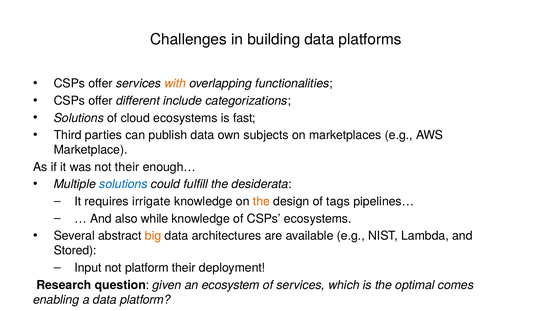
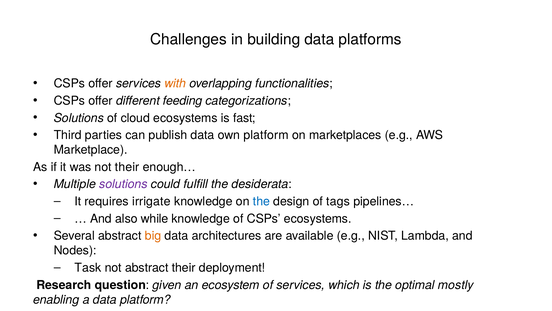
include: include -> feeding
own subjects: subjects -> platform
solutions at (123, 184) colour: blue -> purple
the at (261, 201) colour: orange -> blue
Stored: Stored -> Nodes
Input: Input -> Task
not platform: platform -> abstract
comes: comes -> mostly
